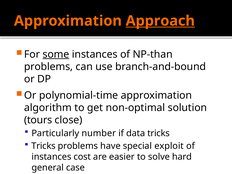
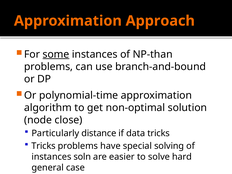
Approach underline: present -> none
tours: tours -> node
number: number -> distance
exploit: exploit -> solving
cost: cost -> soln
